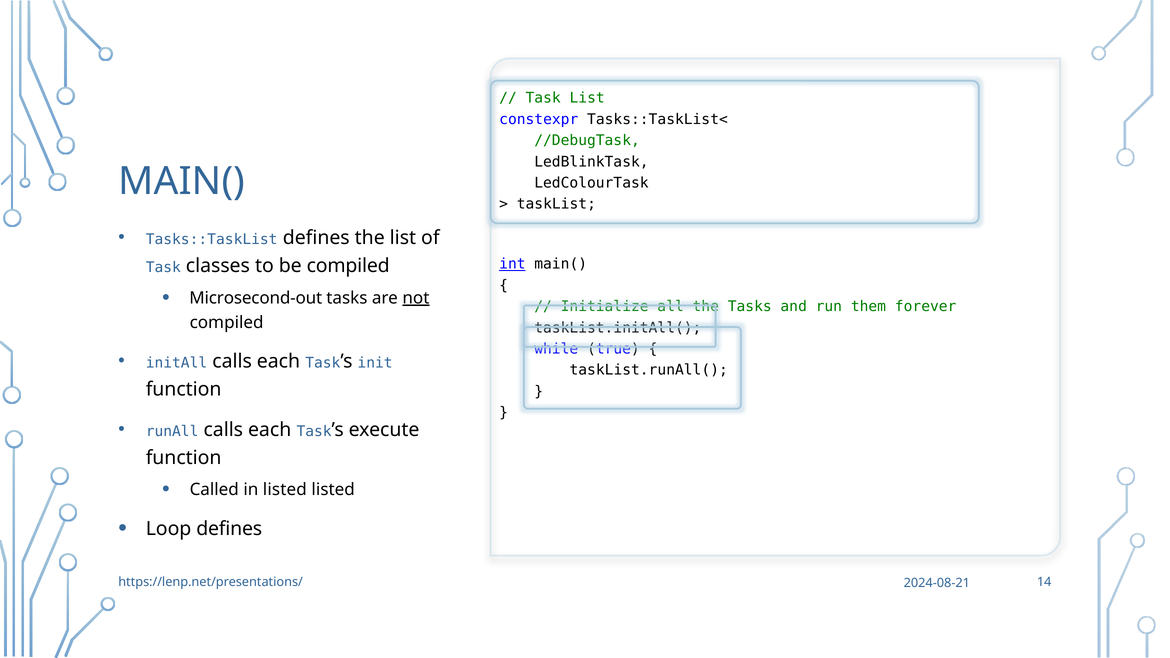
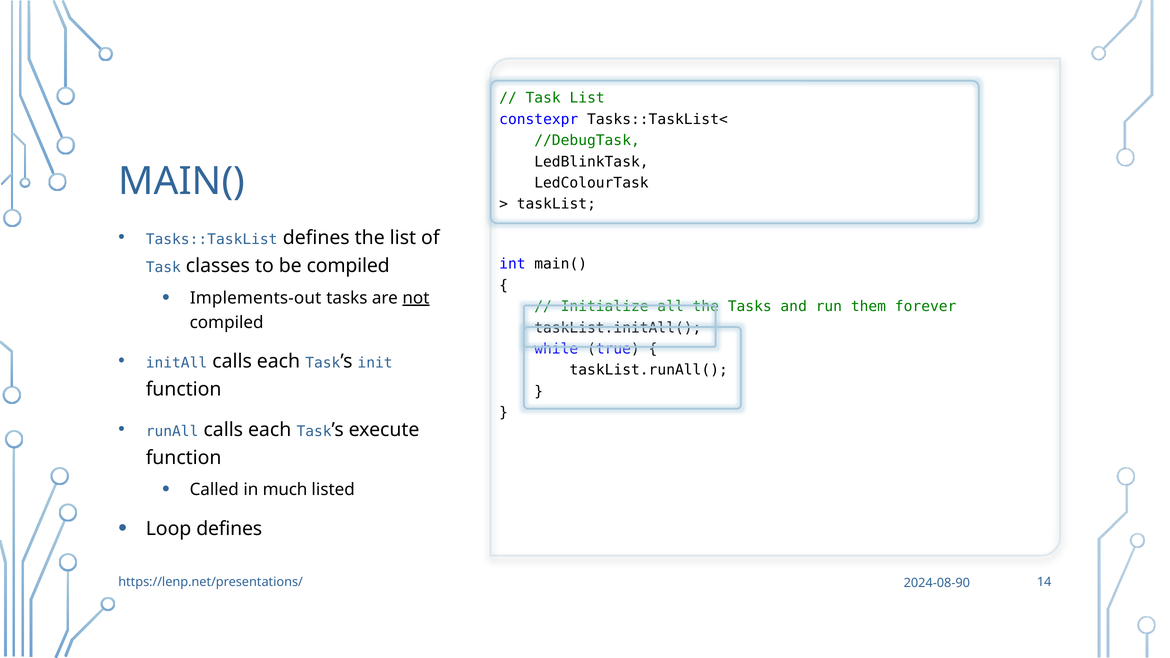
int underline: present -> none
Microsecond-out: Microsecond-out -> Implements-out
in listed: listed -> much
2024-08-21: 2024-08-21 -> 2024-08-90
